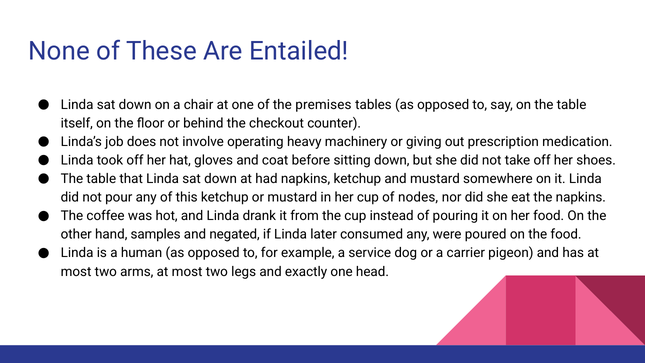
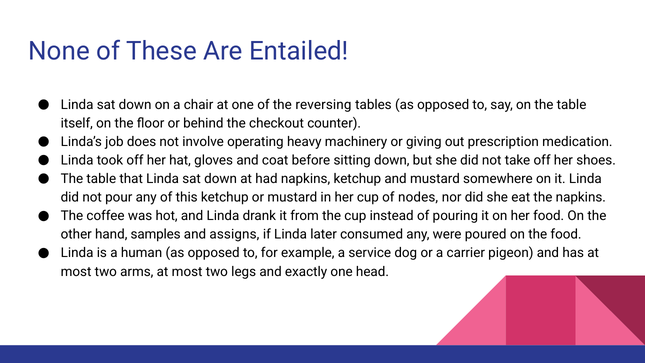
premises: premises -> reversing
negated: negated -> assigns
